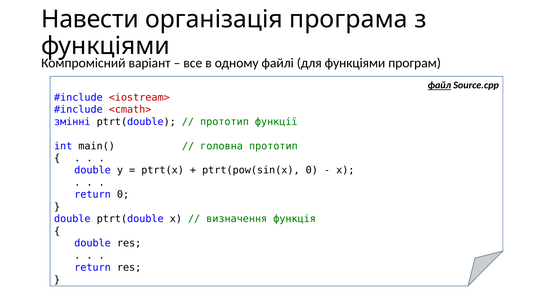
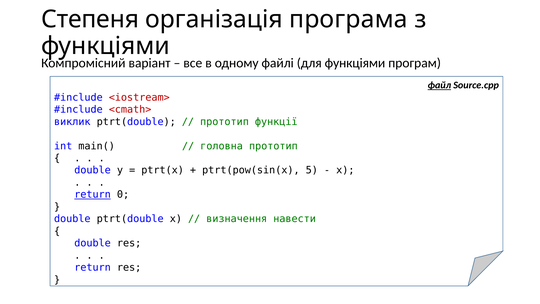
Навести: Навести -> Степеня
змінні: змінні -> виклик
ptrt(pow(sin(x 0: 0 -> 5
return at (93, 194) underline: none -> present
функція: функція -> навести
